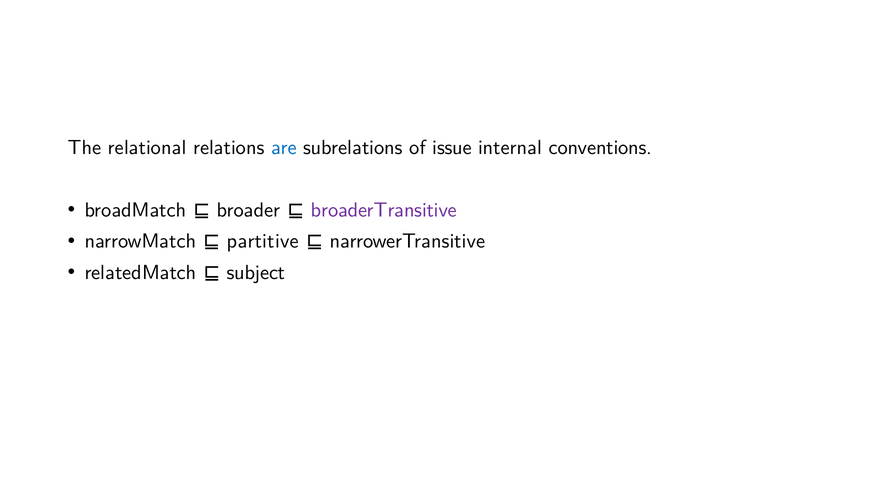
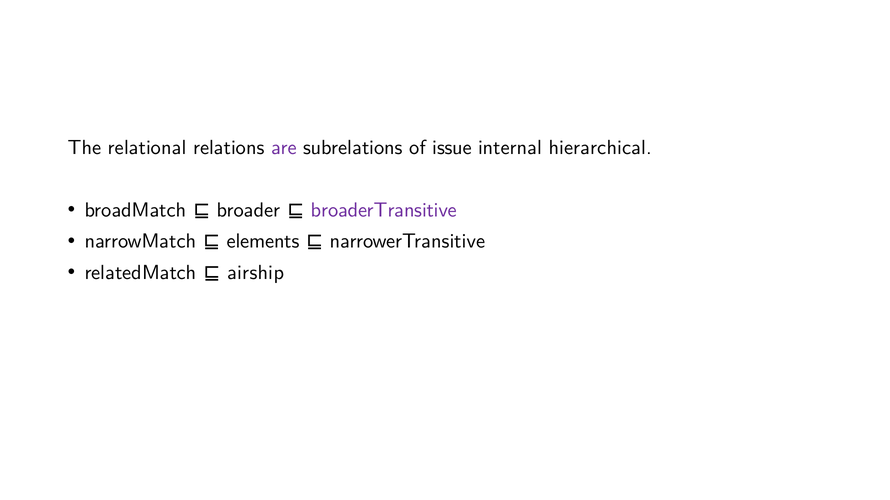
are colour: blue -> purple
conventions: conventions -> hierarchical
partitive: partitive -> elements
subject: subject -> airship
